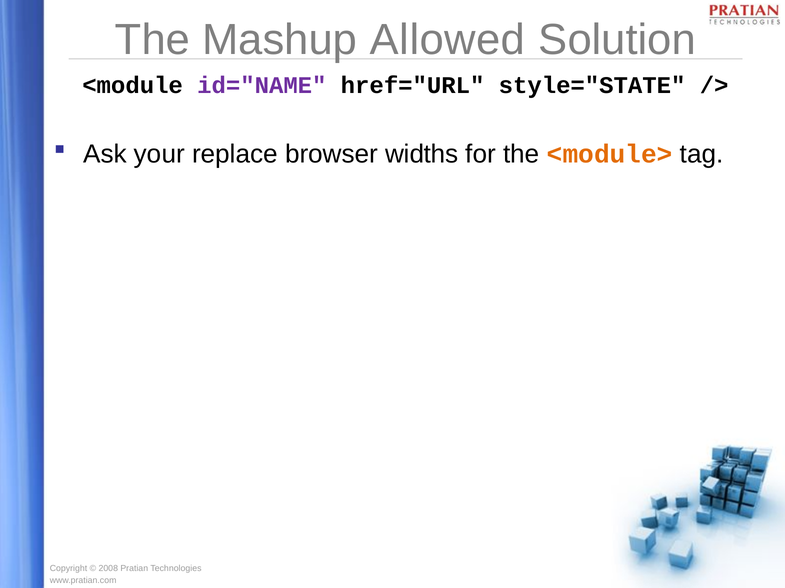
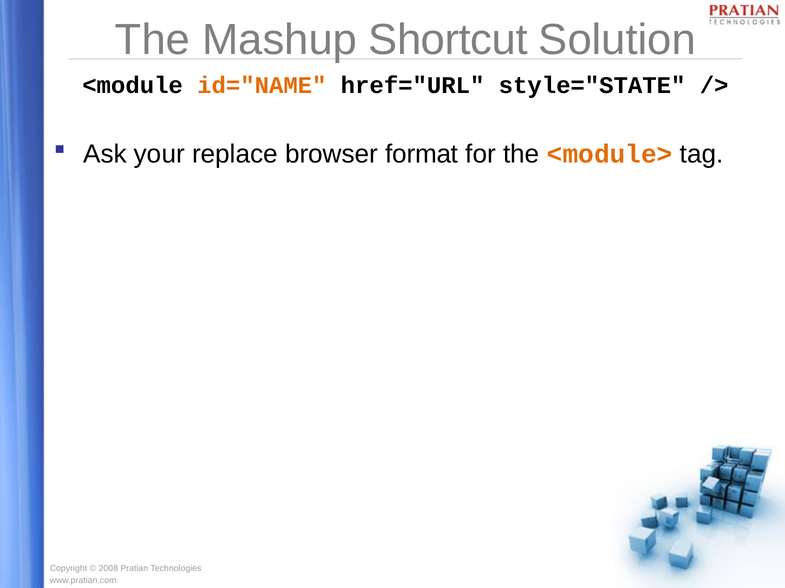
Allowed: Allowed -> Shortcut
id="NAME colour: purple -> orange
widths: widths -> format
